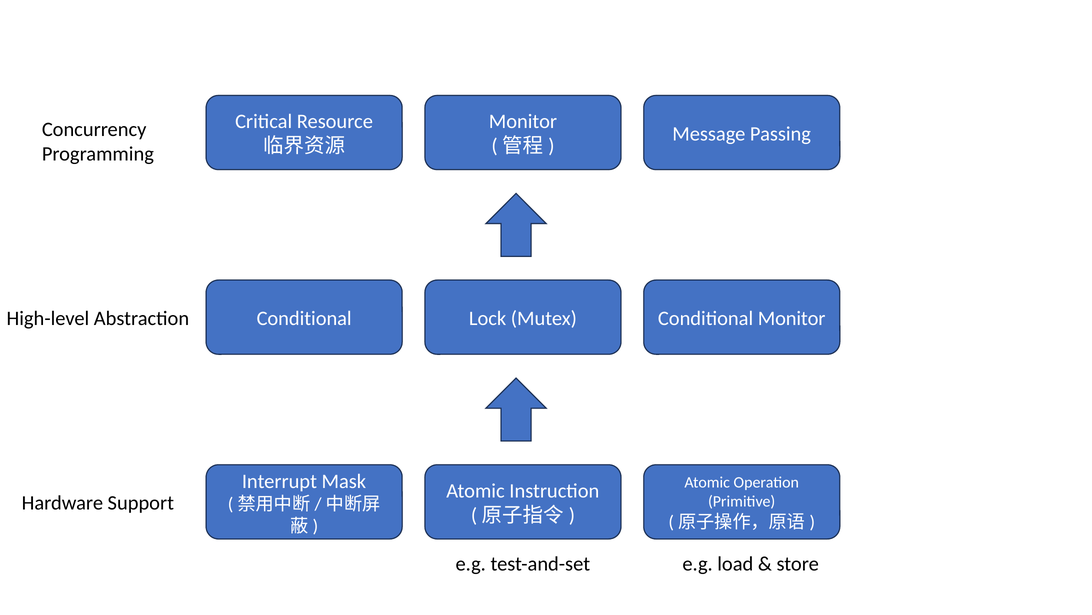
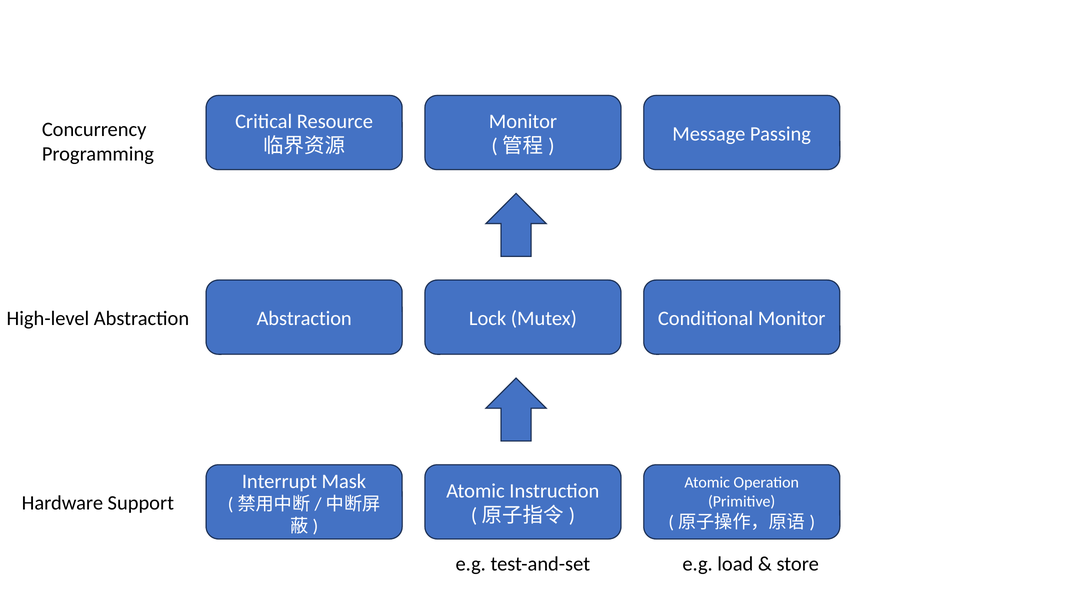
Conditional at (304, 318): Conditional -> Abstraction
